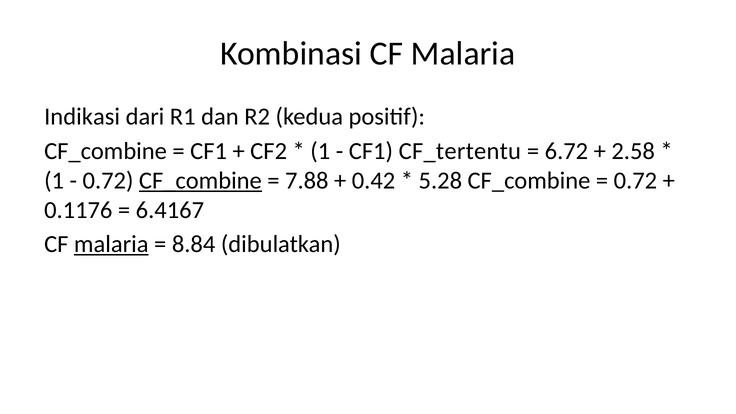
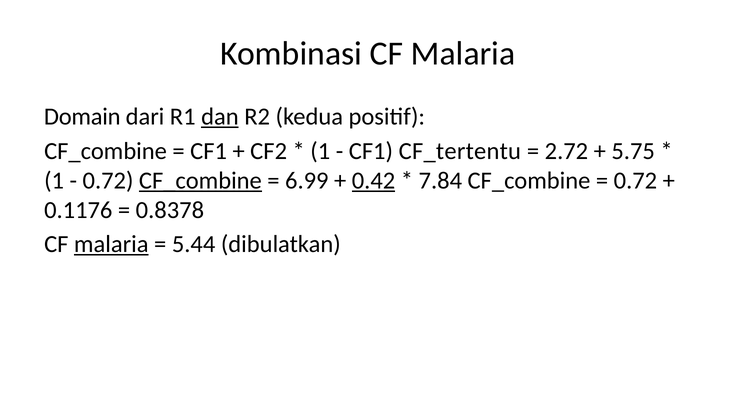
Indikasi: Indikasi -> Domain
dan underline: none -> present
6.72: 6.72 -> 2.72
2.58: 2.58 -> 5.75
7.88: 7.88 -> 6.99
0.42 underline: none -> present
5.28: 5.28 -> 7.84
6.4167: 6.4167 -> 0.8378
8.84: 8.84 -> 5.44
